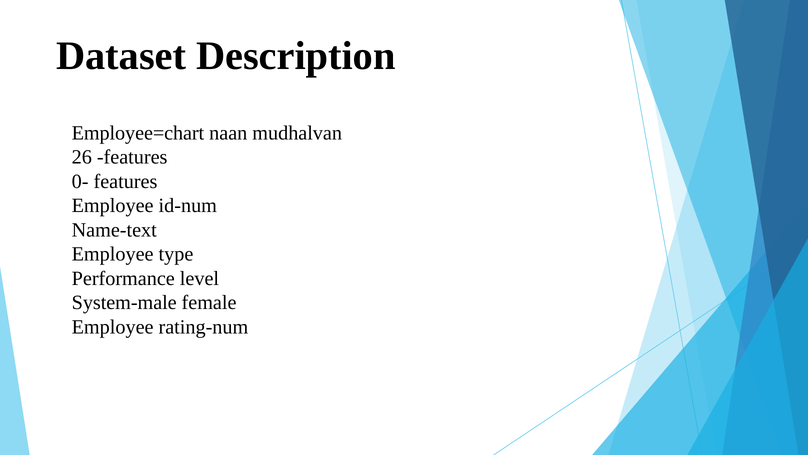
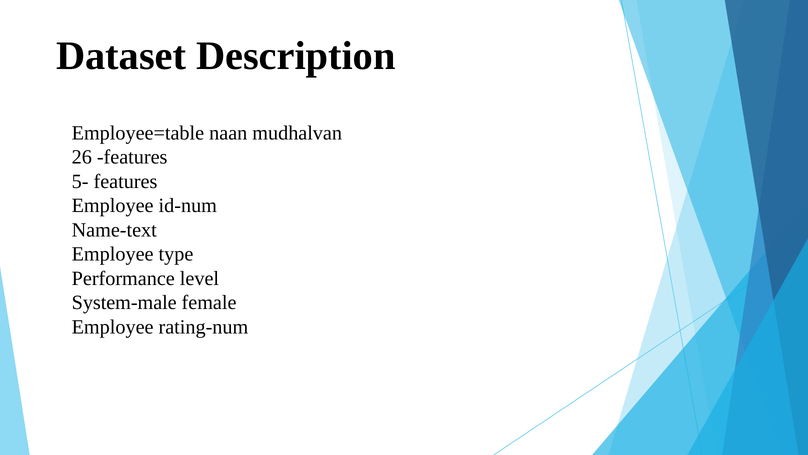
Employee=chart: Employee=chart -> Employee=table
0-: 0- -> 5-
